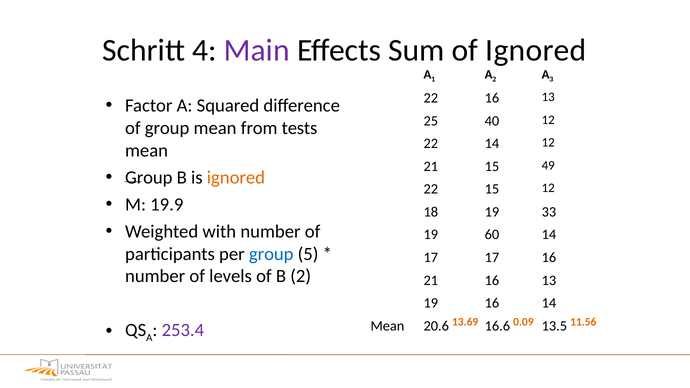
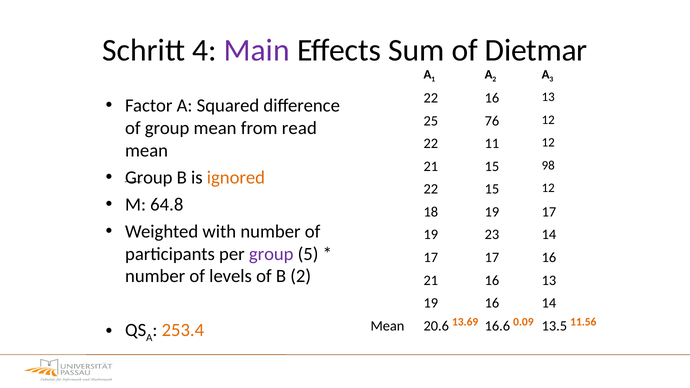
of Ignored: Ignored -> Dietmar
40: 40 -> 76
tests: tests -> read
22 14: 14 -> 11
49: 49 -> 98
19.9: 19.9 -> 64.8
19 33: 33 -> 17
60: 60 -> 23
group at (271, 254) colour: blue -> purple
253.4 colour: purple -> orange
